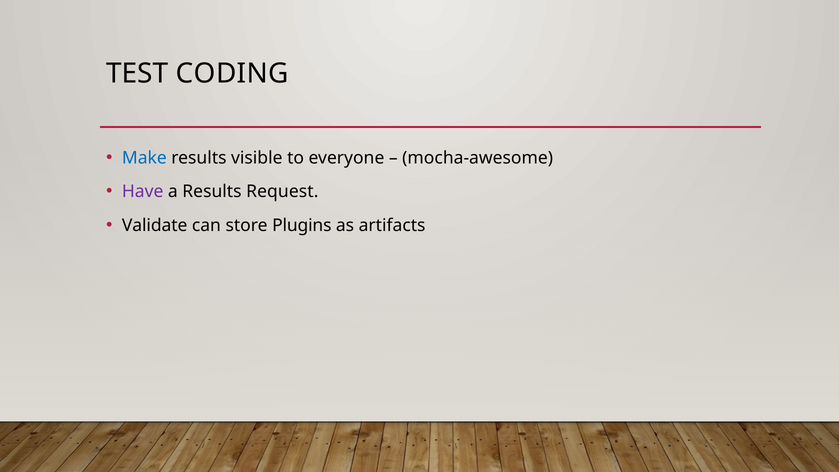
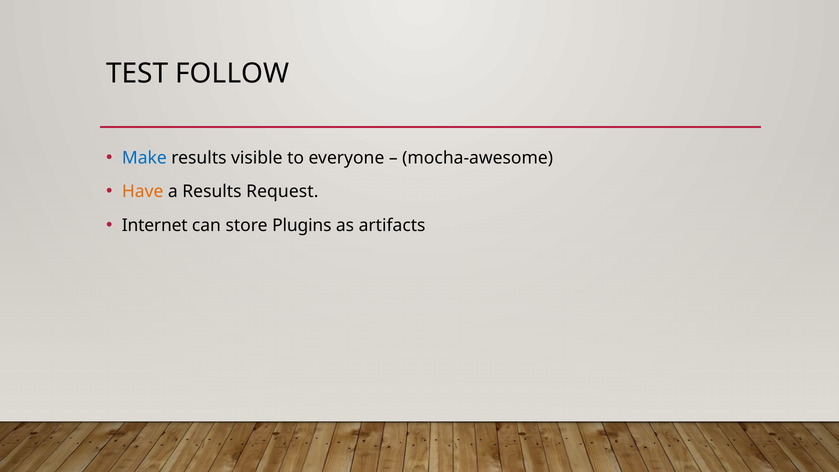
CODING: CODING -> FOLLOW
Have colour: purple -> orange
Validate: Validate -> Internet
